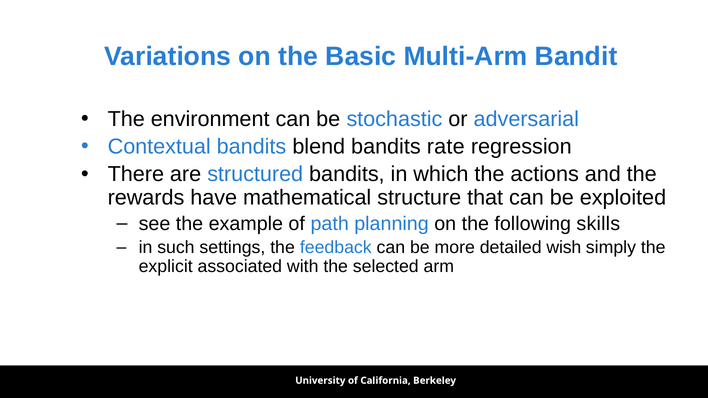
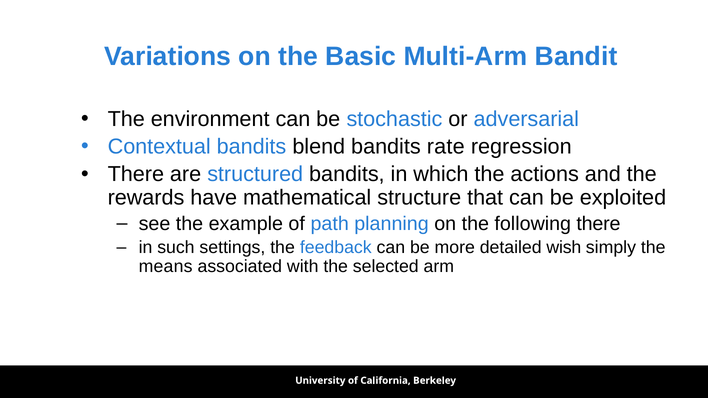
following skills: skills -> there
explicit: explicit -> means
